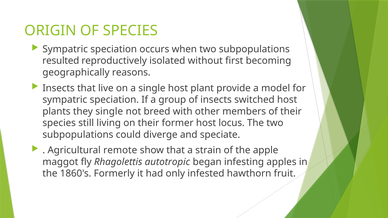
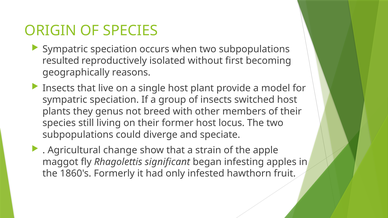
they single: single -> genus
remote: remote -> change
autotropic: autotropic -> significant
